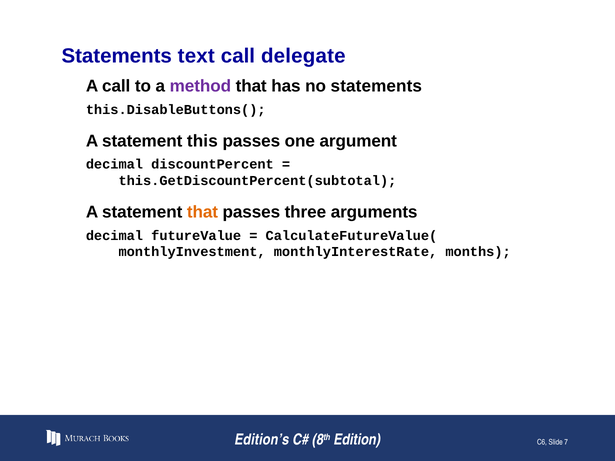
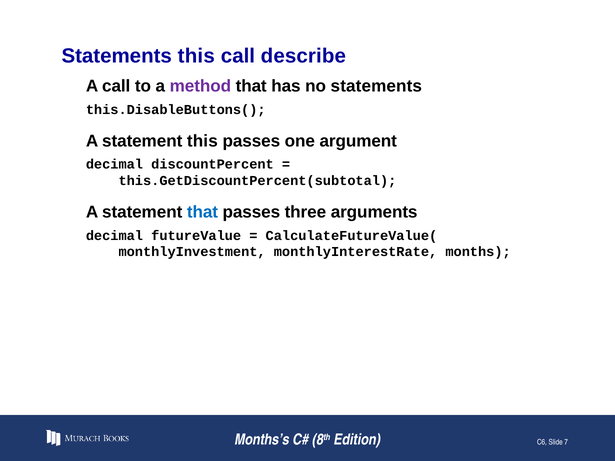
Statements text: text -> this
delegate: delegate -> describe
that at (202, 212) colour: orange -> blue
Edition’s: Edition’s -> Months’s
